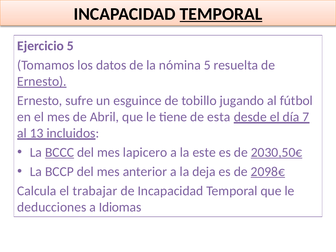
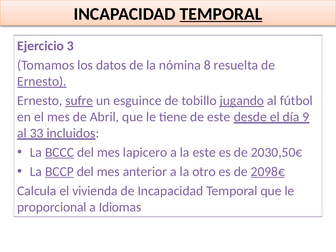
Ejercicio 5: 5 -> 3
nómina 5: 5 -> 8
sufre underline: none -> present
jugando underline: none -> present
de esta: esta -> este
7: 7 -> 9
13: 13 -> 33
2030,50€ underline: present -> none
BCCP underline: none -> present
deja: deja -> otro
trabajar: trabajar -> vivienda
deducciones: deducciones -> proporcional
